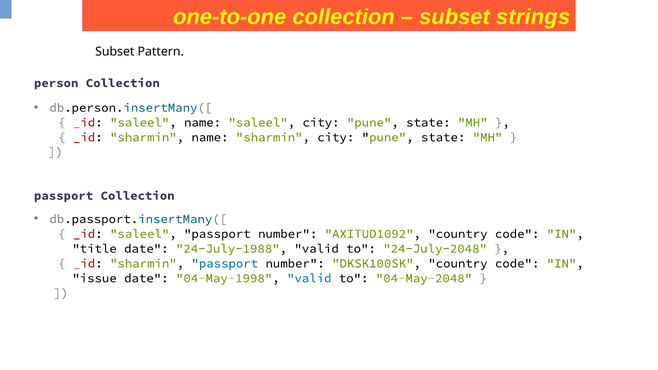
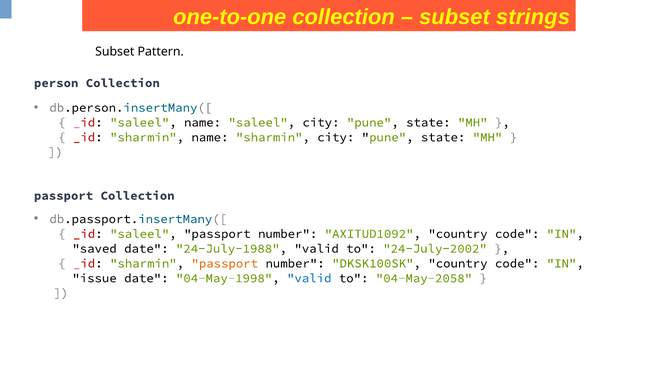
title: title -> saved
24-July-2048: 24-July-2048 -> 24-July-2002
passport at (225, 263) colour: blue -> orange
04-May-2048: 04-May-2048 -> 04-May-2058
